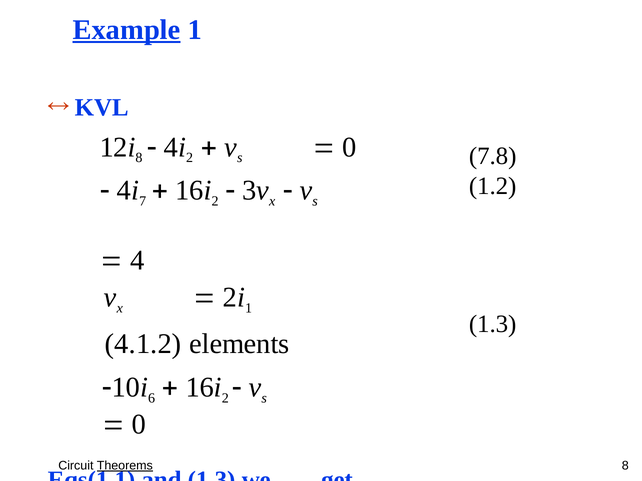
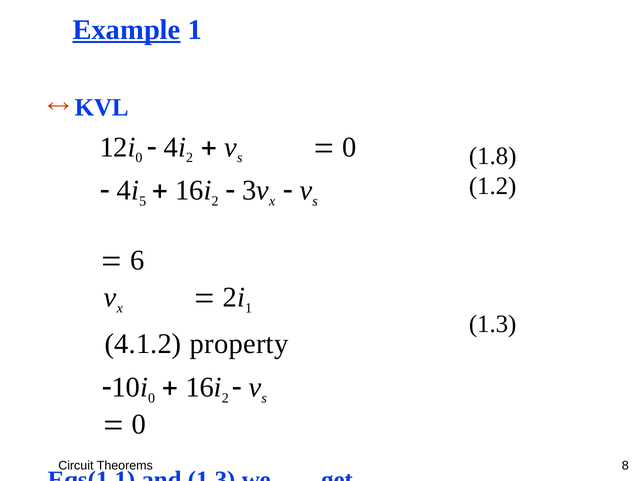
8 at (139, 158): 8 -> 0
7.8: 7.8 -> 1.8
7: 7 -> 5
4: 4 -> 6
elements: elements -> property
6 at (152, 398): 6 -> 0
Theorems underline: present -> none
